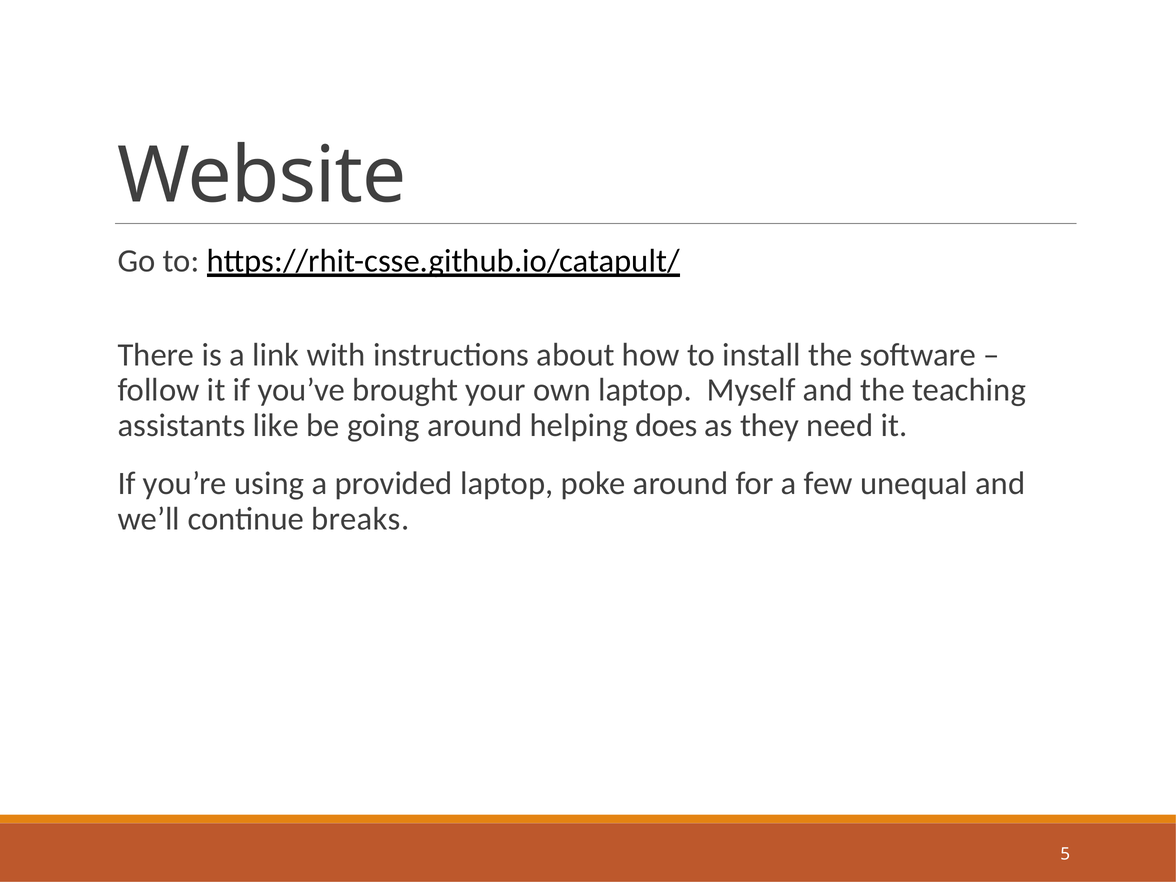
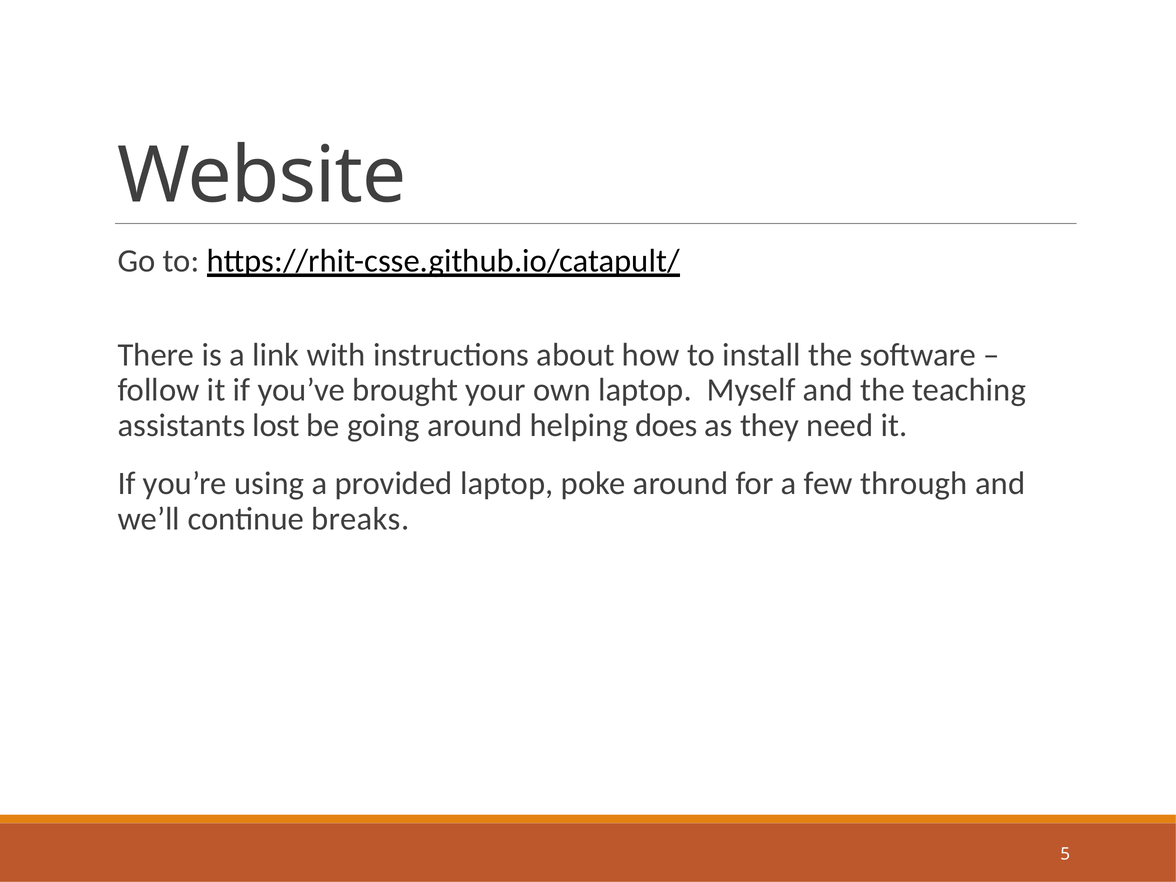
like: like -> lost
unequal: unequal -> through
